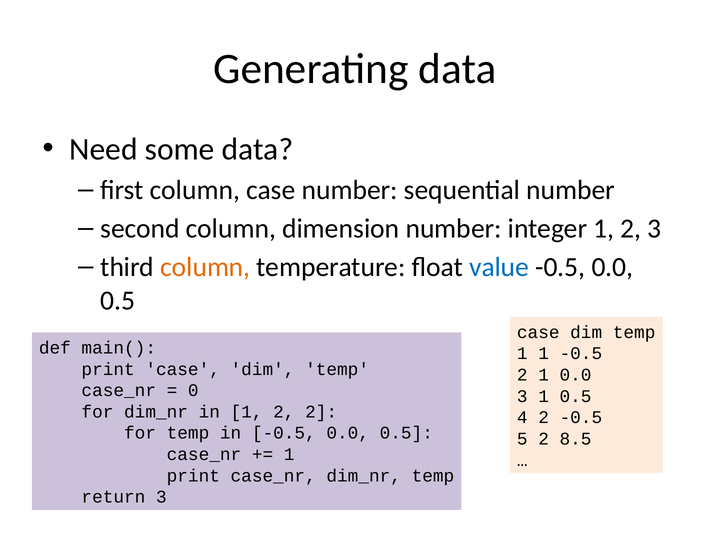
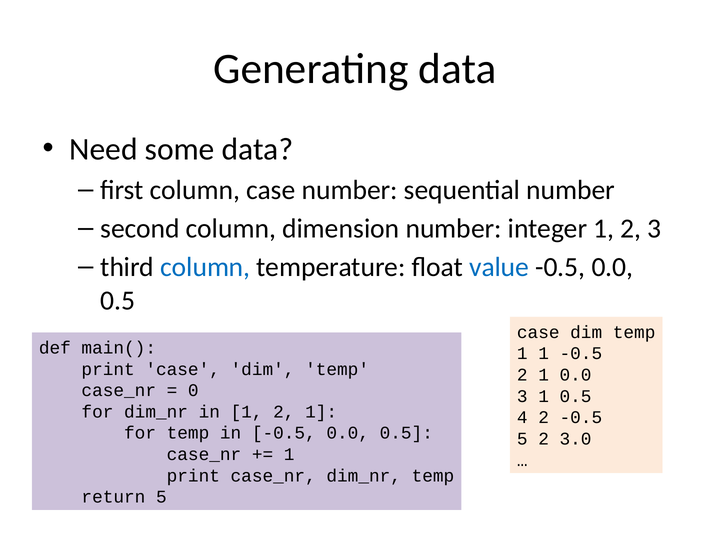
column at (205, 267) colour: orange -> blue
1 2 2: 2 -> 1
8.5: 8.5 -> 3.0
return 3: 3 -> 5
